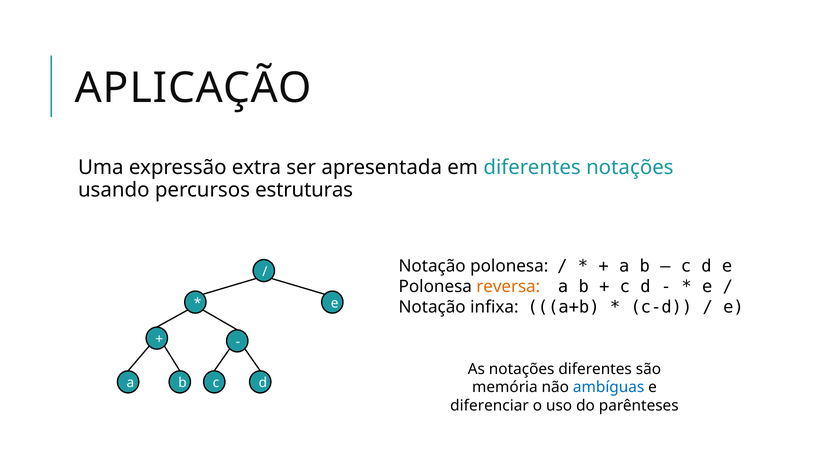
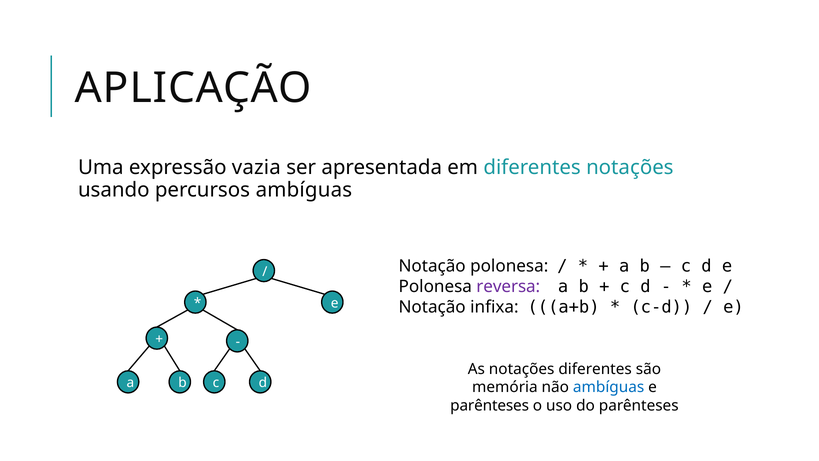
extra: extra -> vazia
percursos estruturas: estruturas -> ambíguas
reversa colour: orange -> purple
diferenciar at (490, 406): diferenciar -> parênteses
